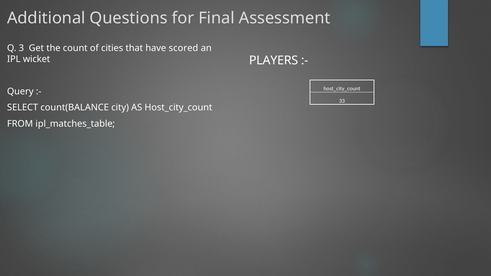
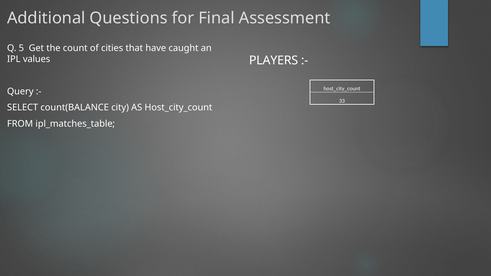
3: 3 -> 5
scored: scored -> caught
wicket: wicket -> values
